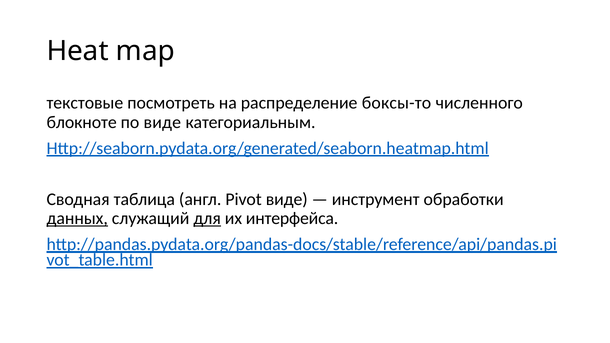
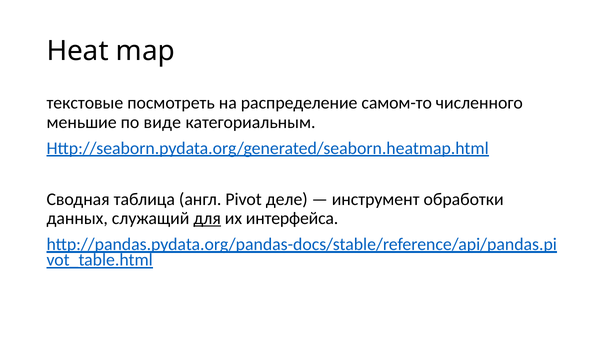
боксы-то: боксы-то -> самом-то
блокноте: блокноте -> меньшие
Pivot виде: виде -> деле
данных underline: present -> none
